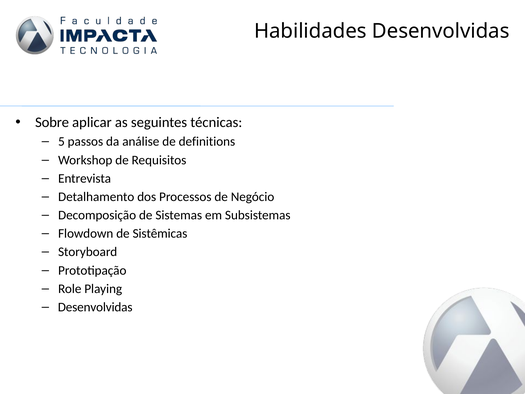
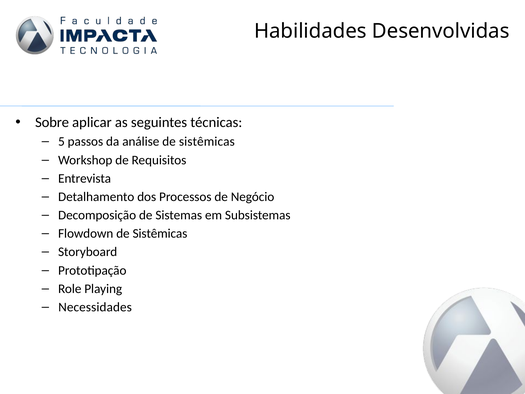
análise de definitions: definitions -> sistêmicas
Desenvolvidas at (95, 307): Desenvolvidas -> Necessidades
